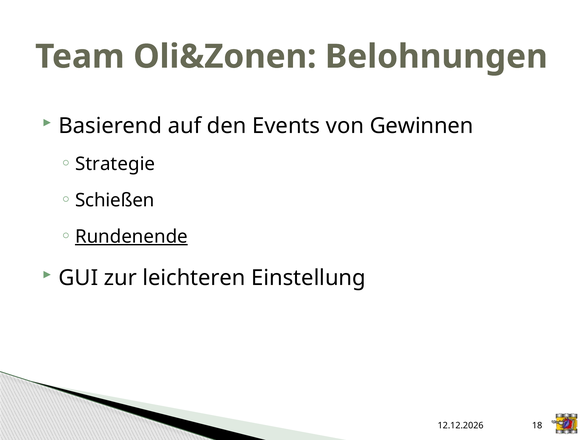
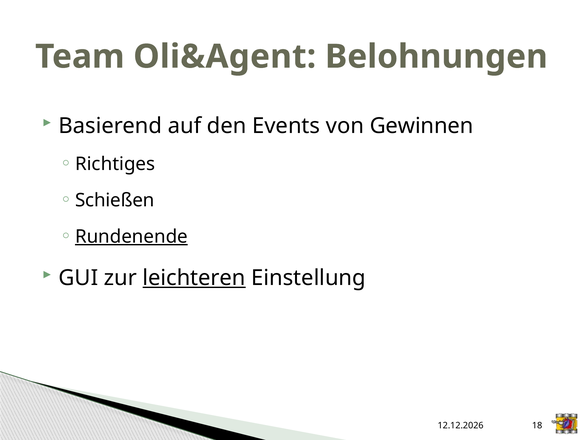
Oli&Zonen: Oli&Zonen -> Oli&Agent
Strategie: Strategie -> Richtiges
leichteren underline: none -> present
